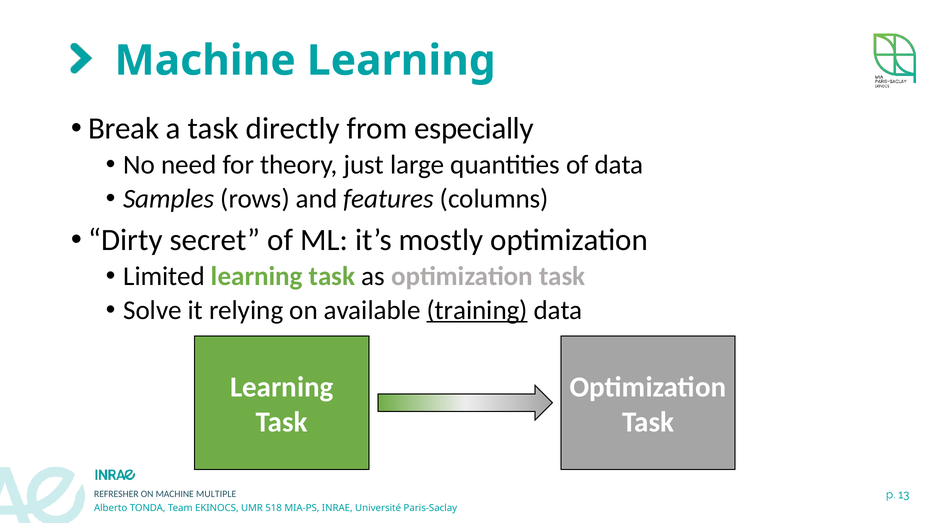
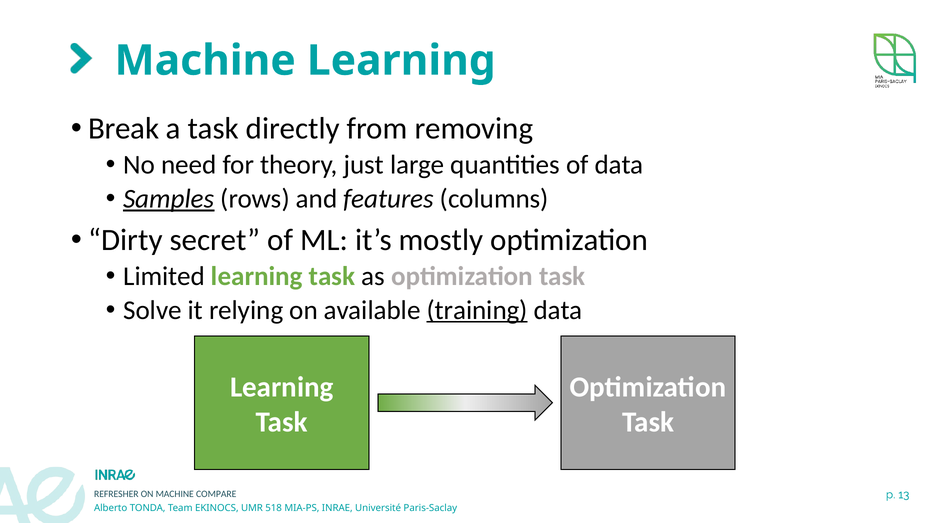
especially: especially -> removing
Samples underline: none -> present
MULTIPLE: MULTIPLE -> COMPARE
